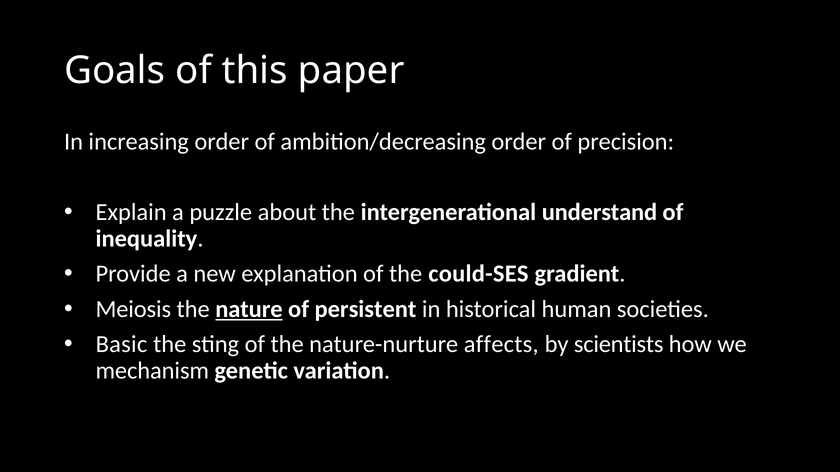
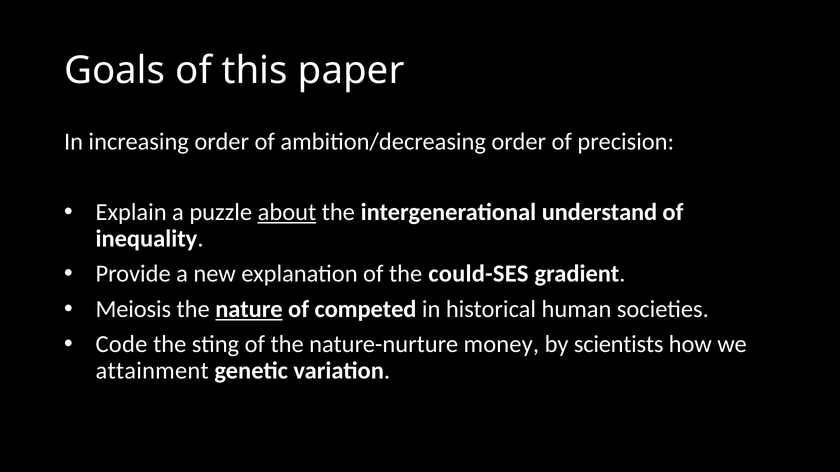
about underline: none -> present
persistent: persistent -> competed
Basic: Basic -> Code
affects: affects -> money
mechanism: mechanism -> attainment
